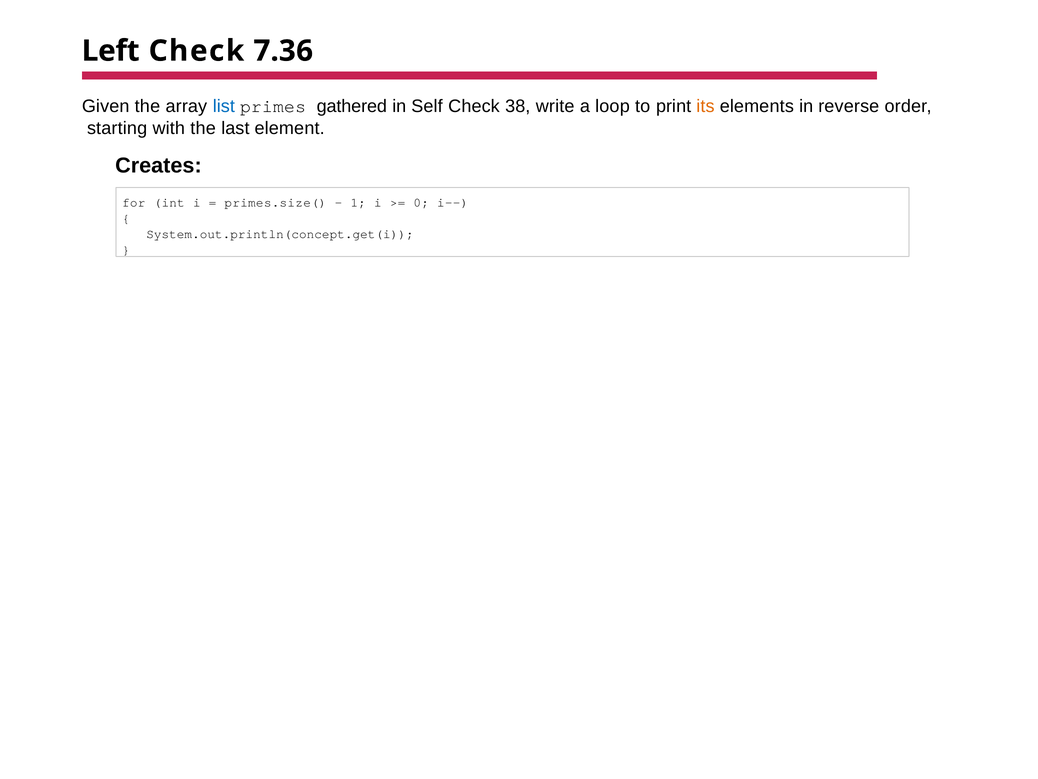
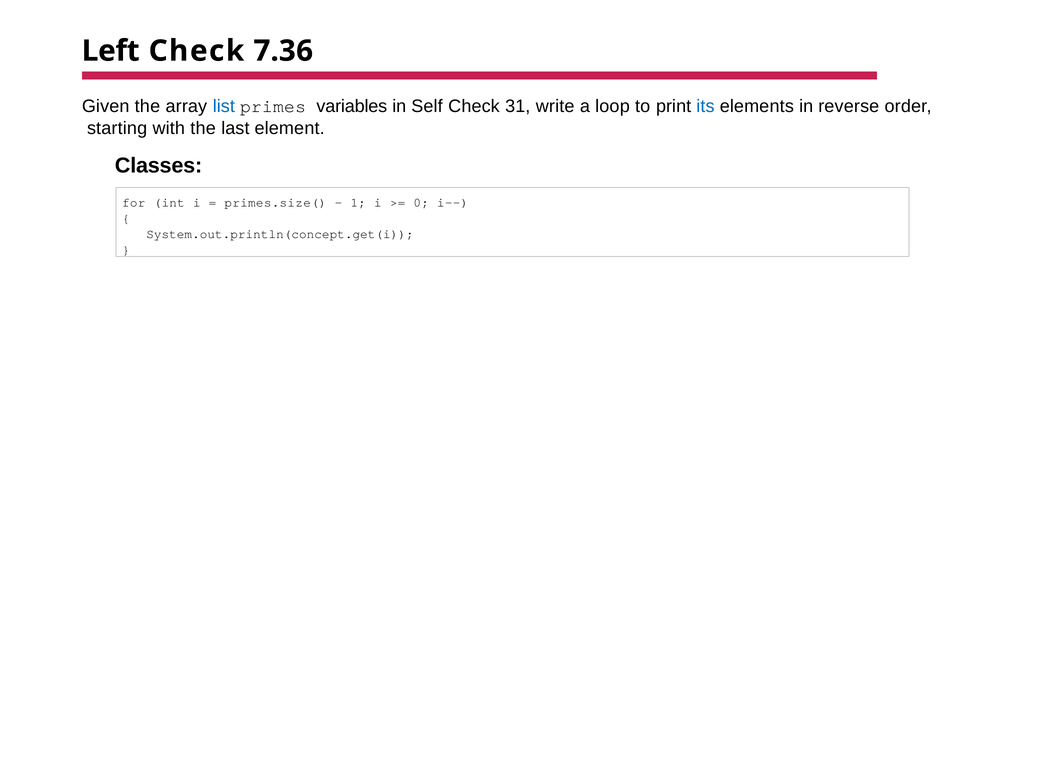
gathered: gathered -> variables
38: 38 -> 31
its colour: orange -> blue
Creates: Creates -> Classes
